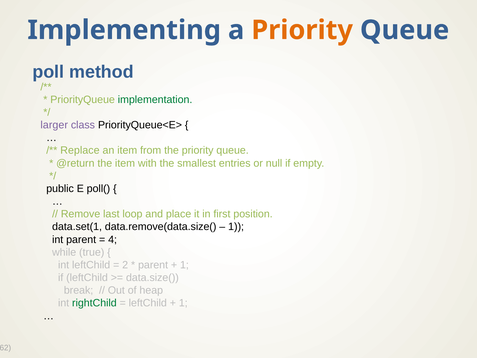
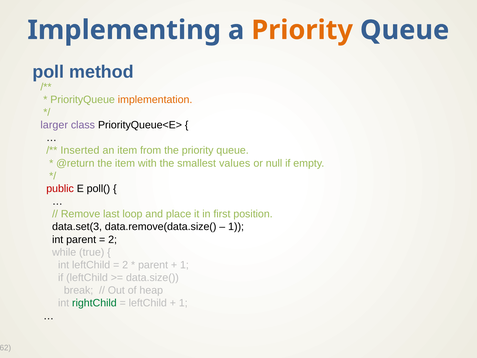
implementation colour: green -> orange
Replace: Replace -> Inserted
entries: entries -> values
public colour: black -> red
data.set(1: data.set(1 -> data.set(3
4 at (113, 239): 4 -> 2
